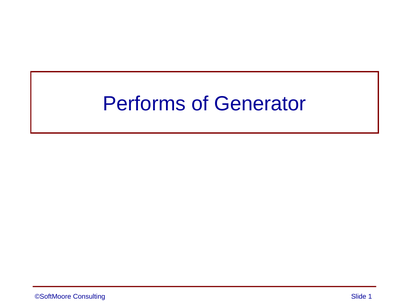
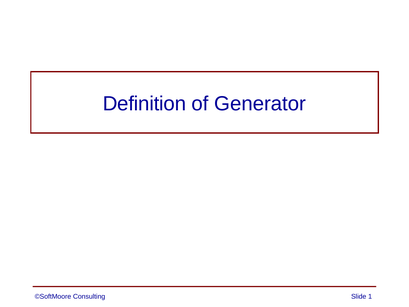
Performs: Performs -> Definition
